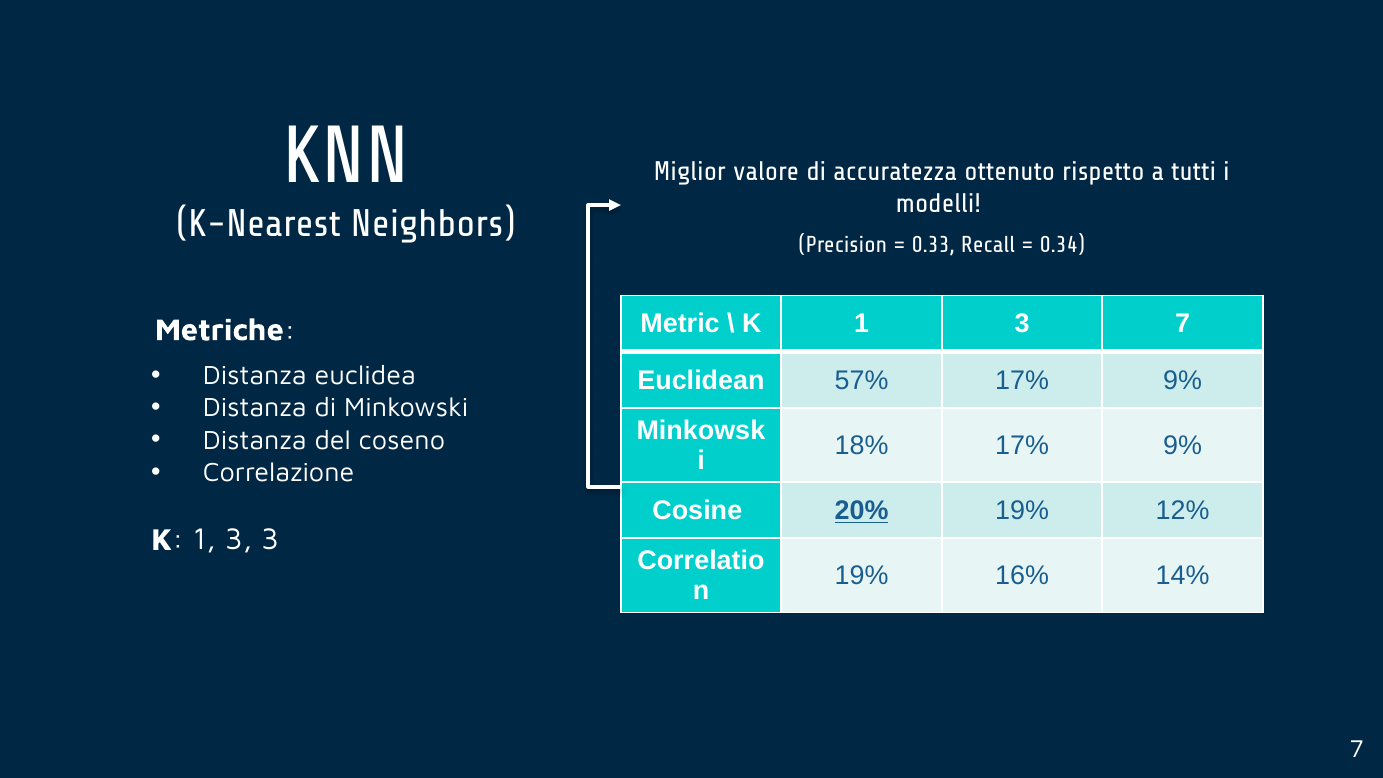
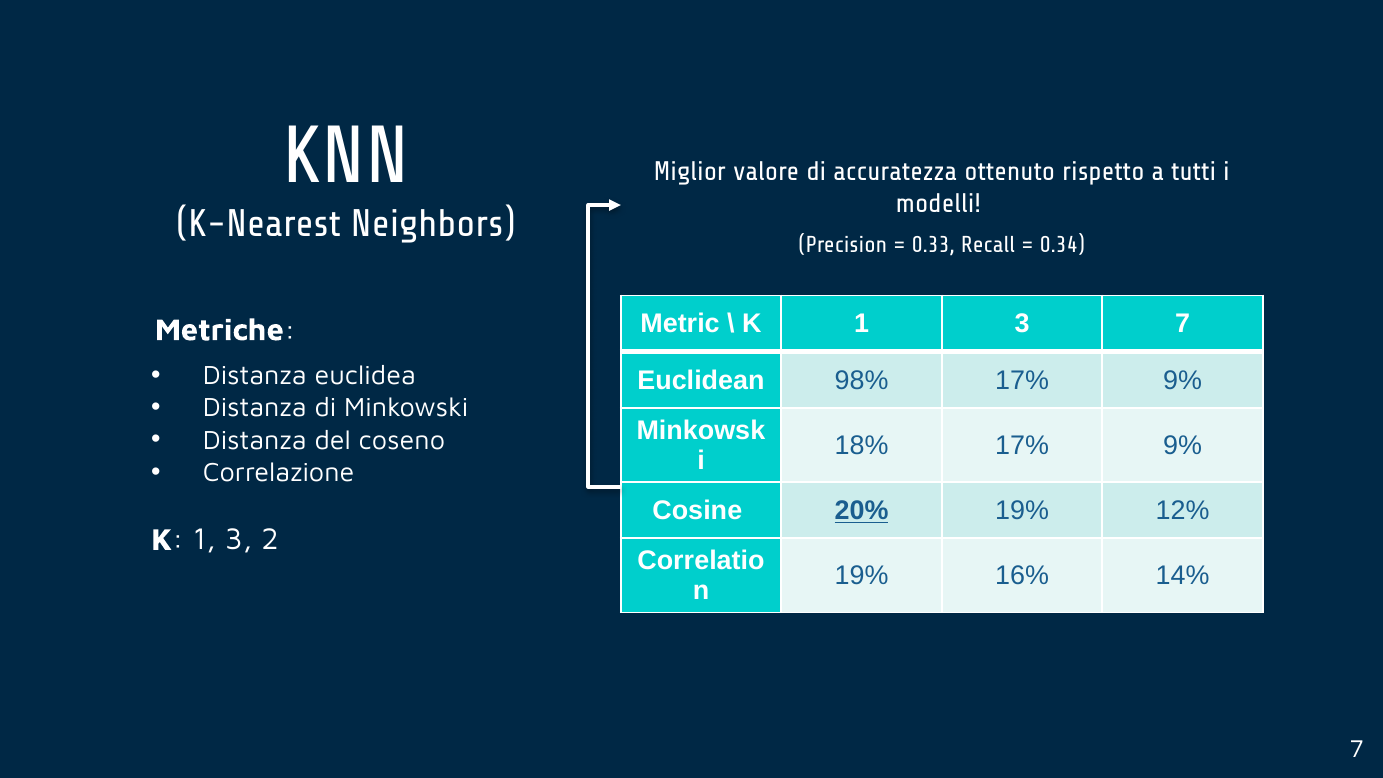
57%: 57% -> 98%
3 3: 3 -> 2
